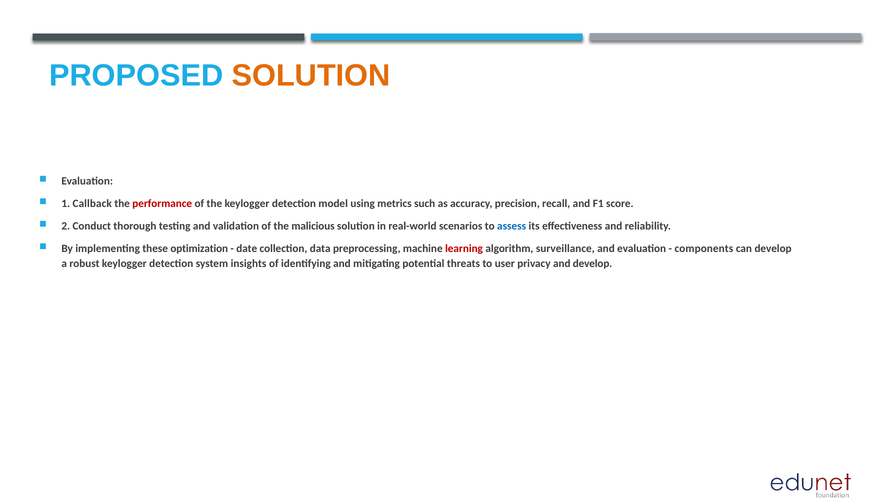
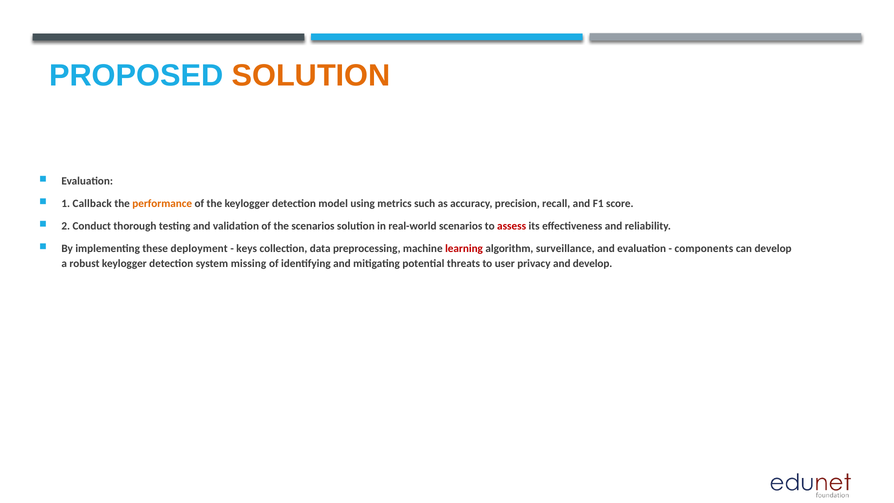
performance colour: red -> orange
the malicious: malicious -> scenarios
assess colour: blue -> red
optimization: optimization -> deployment
date: date -> keys
insights: insights -> missing
